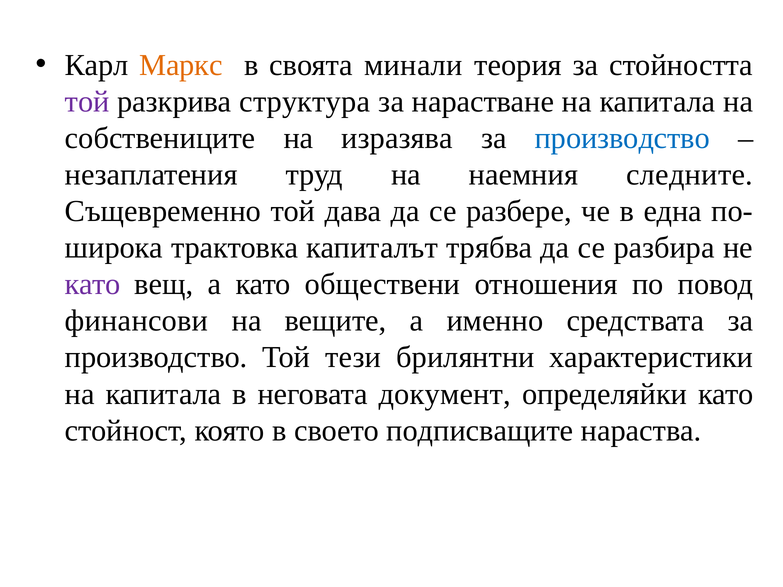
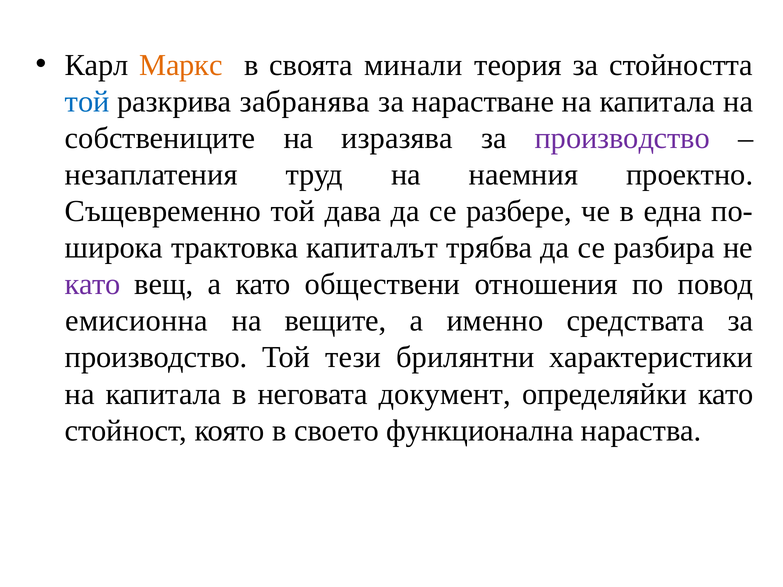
той at (87, 102) colour: purple -> blue
структура: структура -> забранява
производство at (622, 138) colour: blue -> purple
следните: следните -> проектно
финансови: финансови -> емисионна
подписващите: подписващите -> функционална
